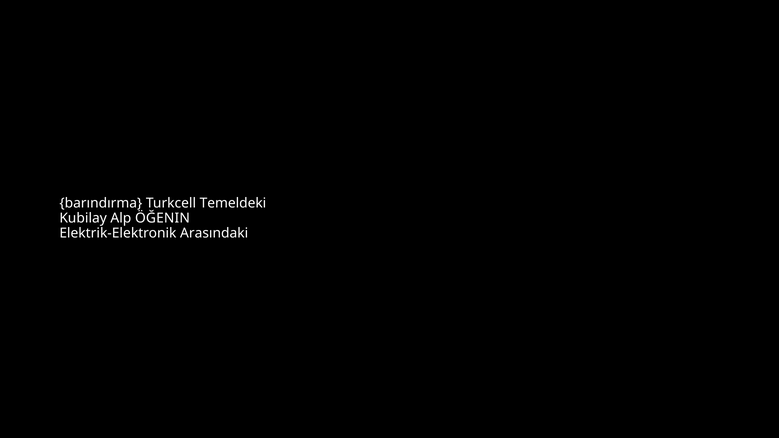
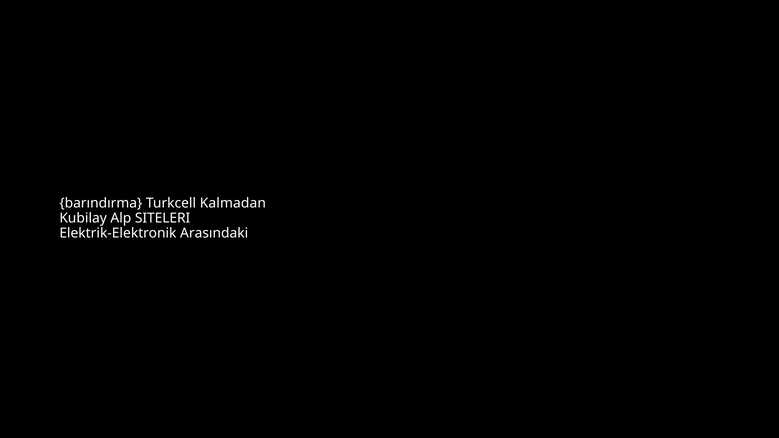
Temeldeki: Temeldeki -> Kalmadan
ÖĞENIN: ÖĞENIN -> SITELERI
